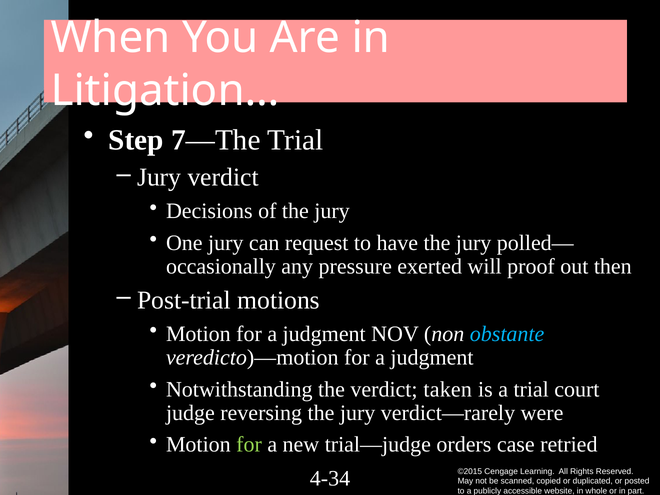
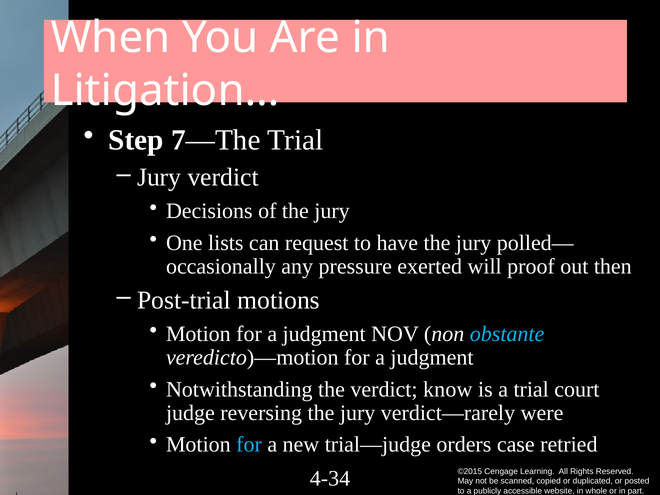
One jury: jury -> lists
taken: taken -> know
for at (249, 445) colour: light green -> light blue
